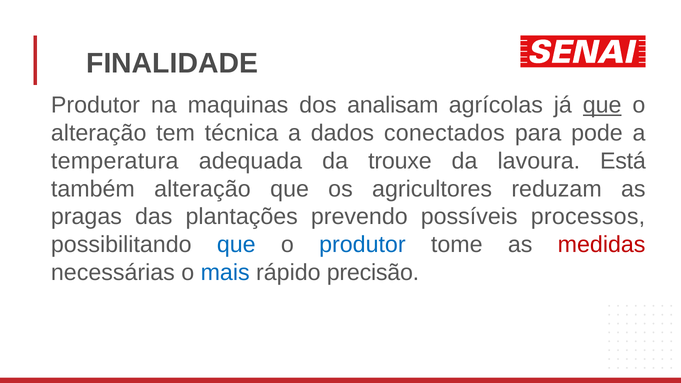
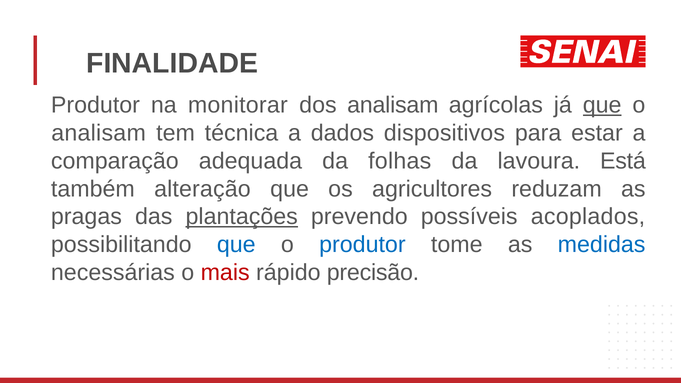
maquinas: maquinas -> monitorar
alteração at (99, 133): alteração -> analisam
conectados: conectados -> dispositivos
pode: pode -> estar
temperatura: temperatura -> comparação
trouxe: trouxe -> folhas
plantações underline: none -> present
processos: processos -> acoplados
medidas colour: red -> blue
mais colour: blue -> red
